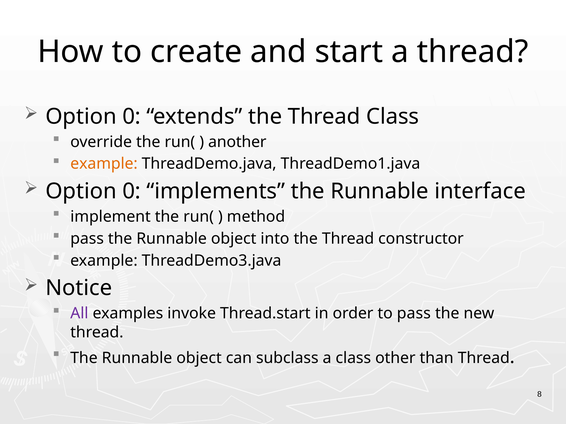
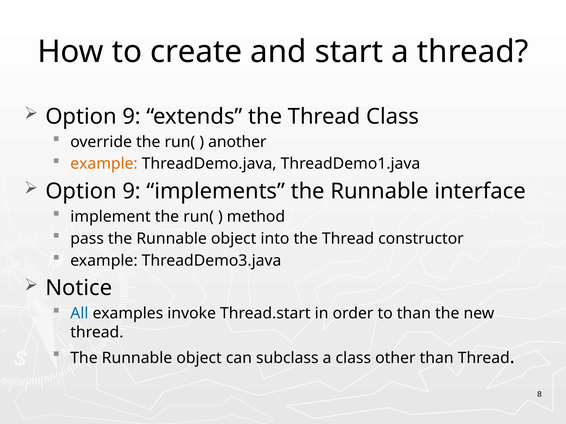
0 at (132, 117): 0 -> 9
0 at (132, 192): 0 -> 9
All colour: purple -> blue
to pass: pass -> than
